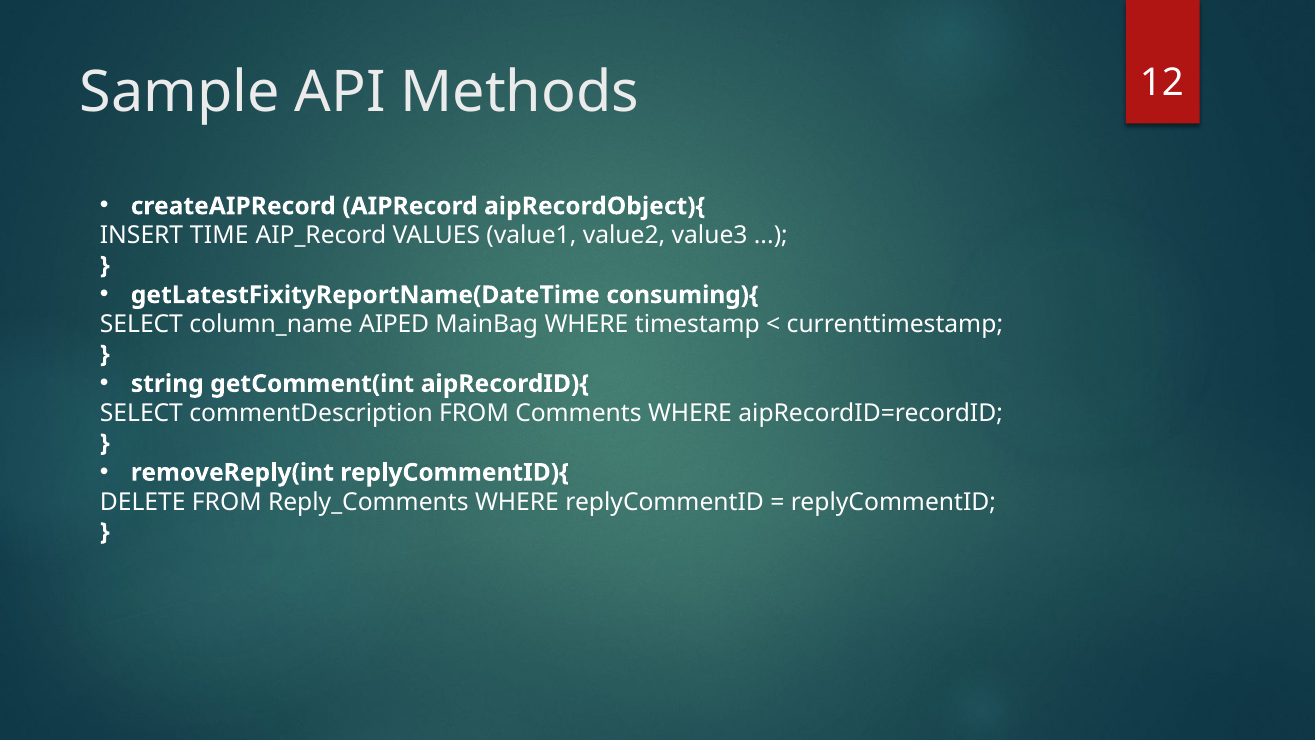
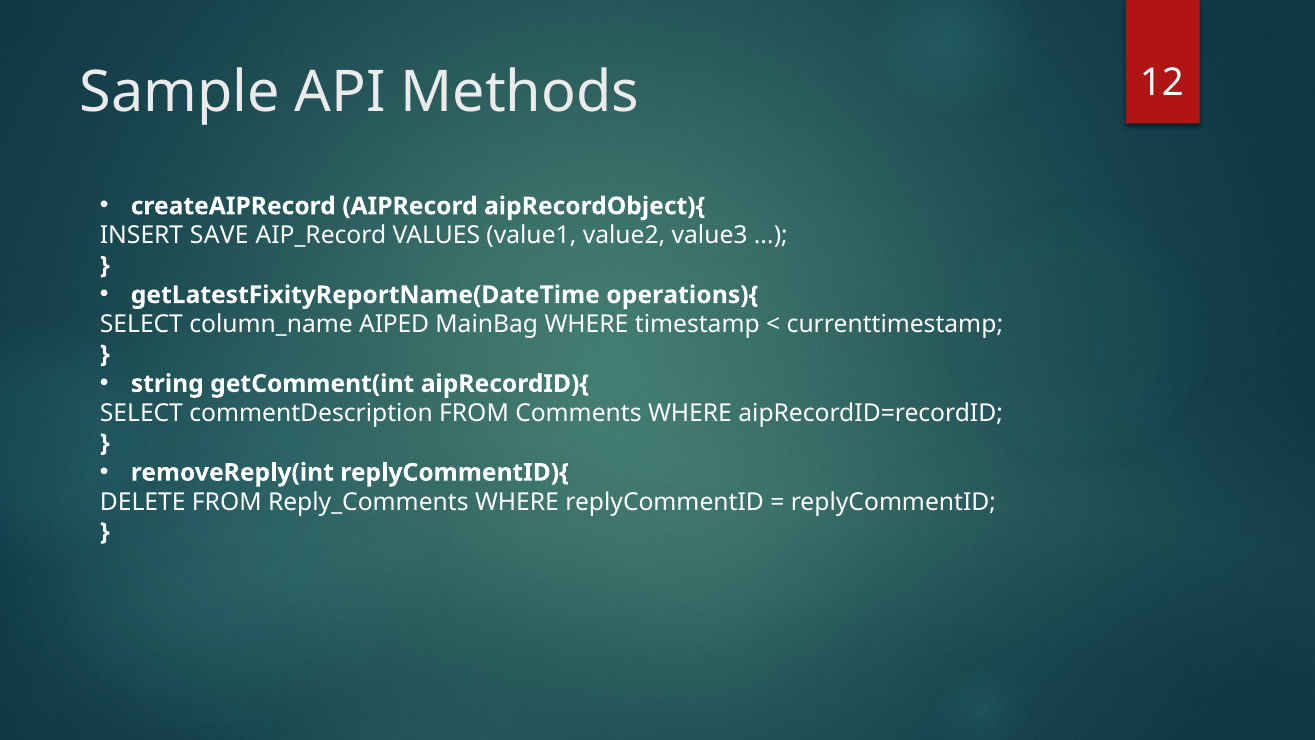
TIME: TIME -> SAVE
consuming){: consuming){ -> operations){
